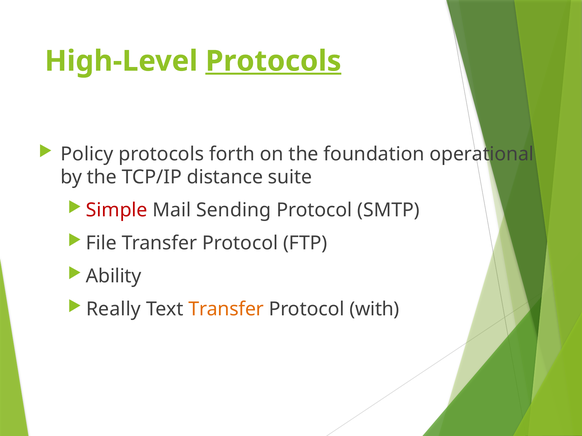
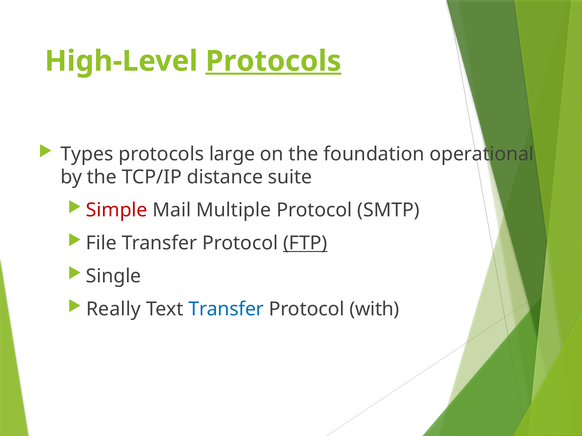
Policy: Policy -> Types
forth: forth -> large
Sending: Sending -> Multiple
FTP underline: none -> present
Ability: Ability -> Single
Transfer at (226, 309) colour: orange -> blue
